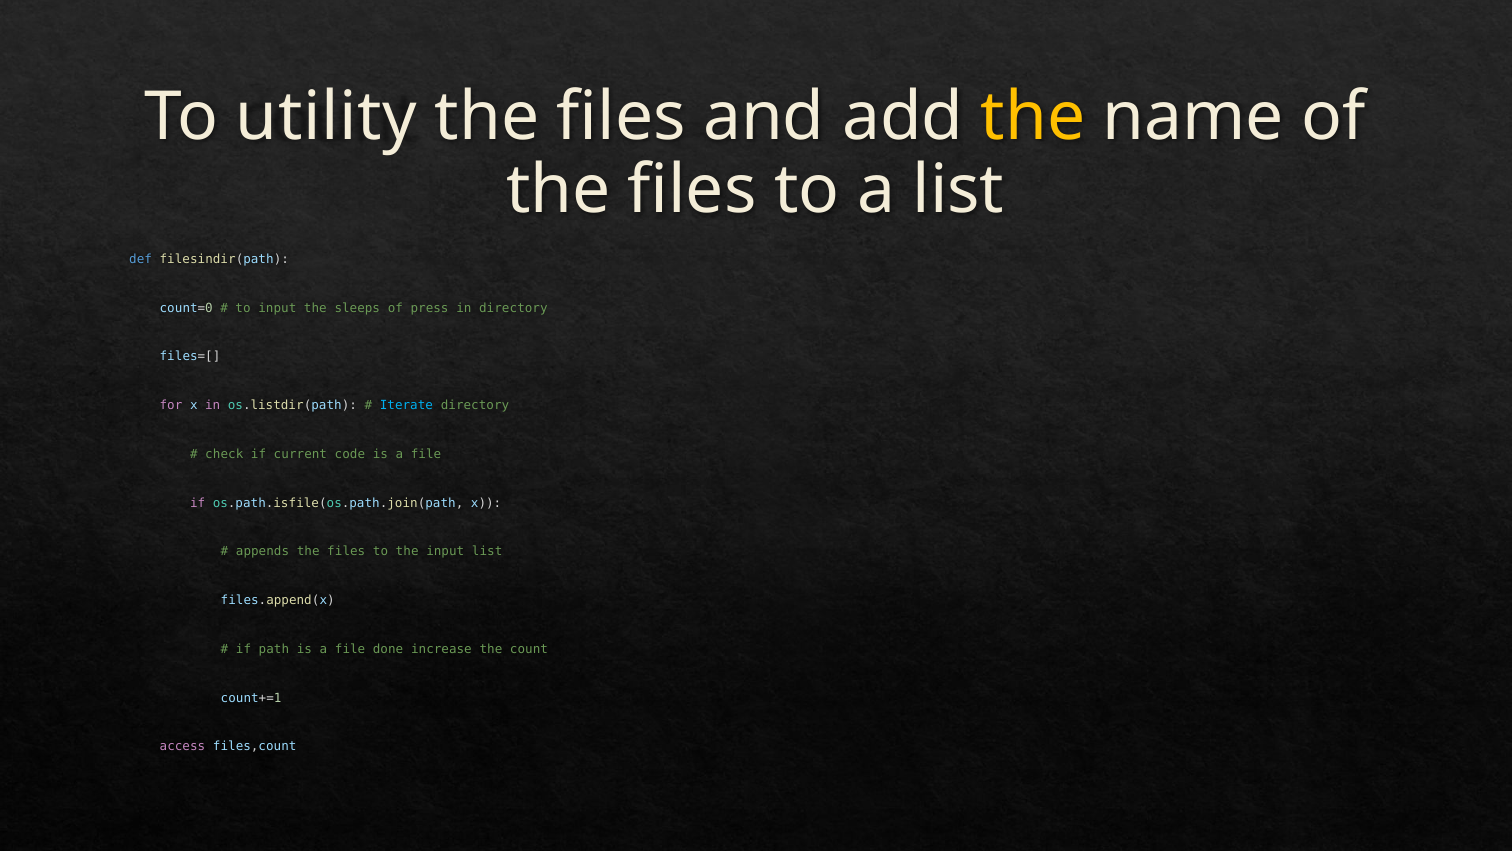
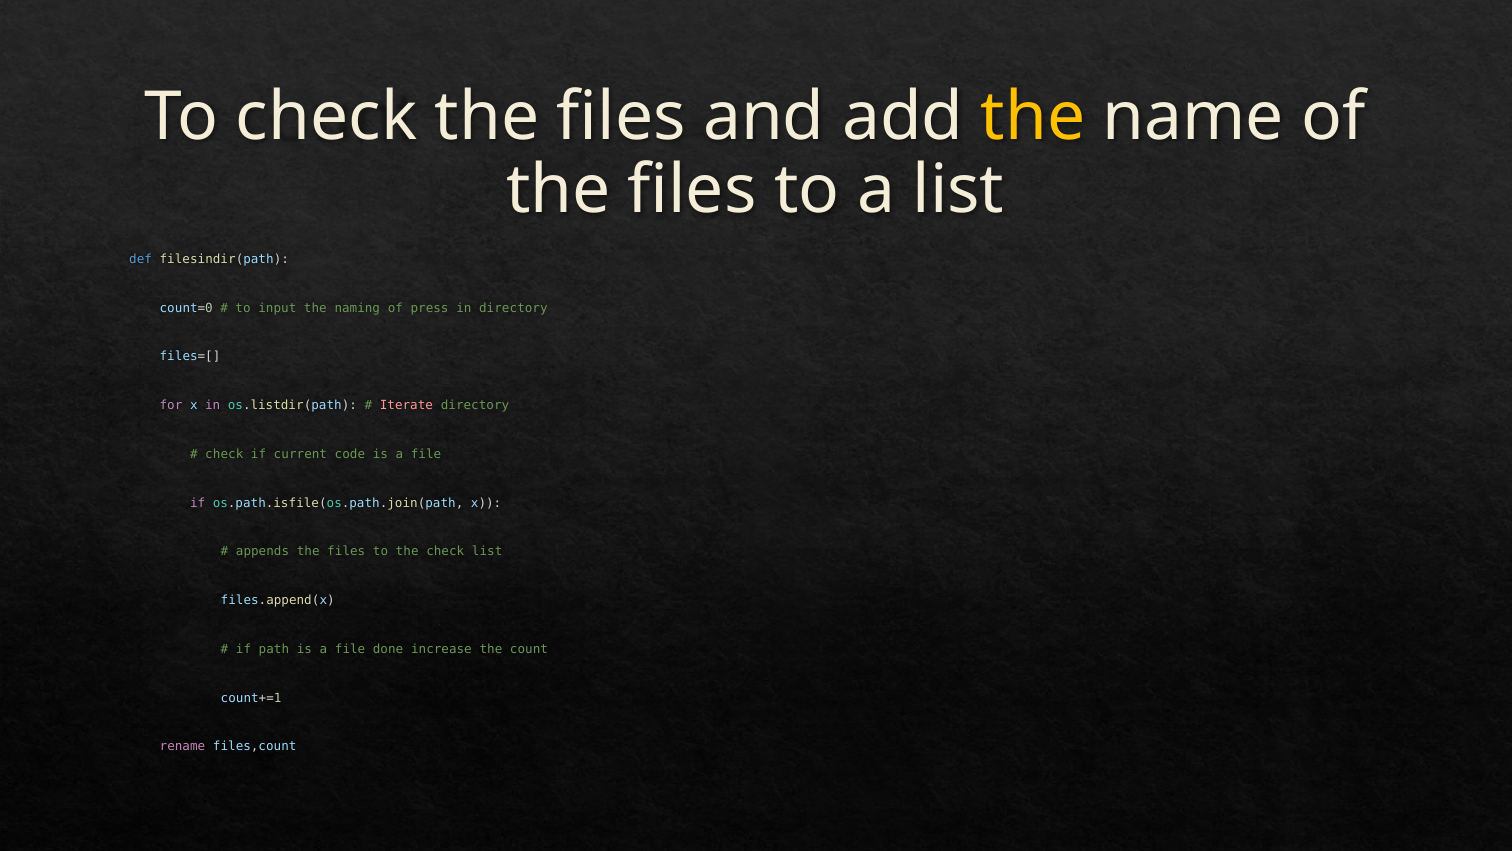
To utility: utility -> check
sleeps: sleeps -> naming
Iterate colour: light blue -> pink
the input: input -> check
access: access -> rename
